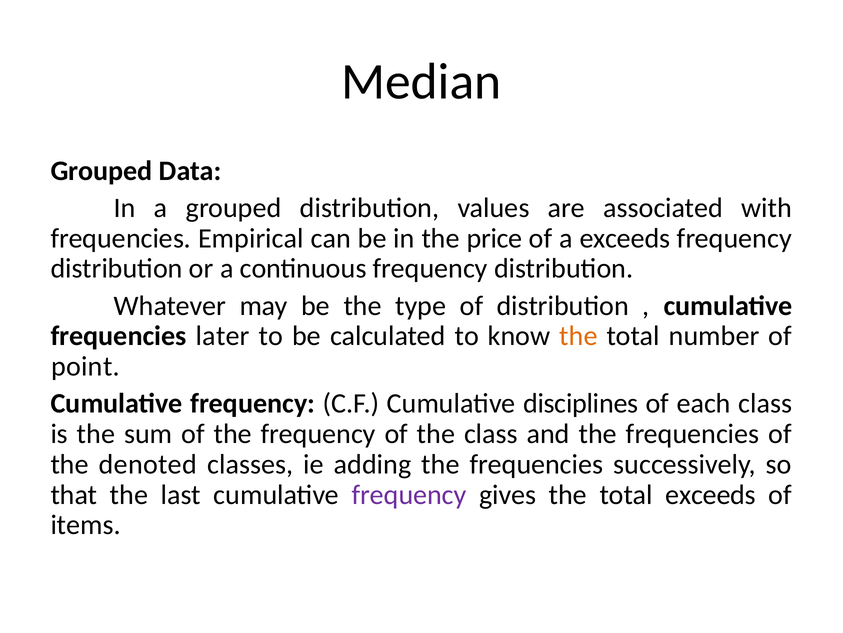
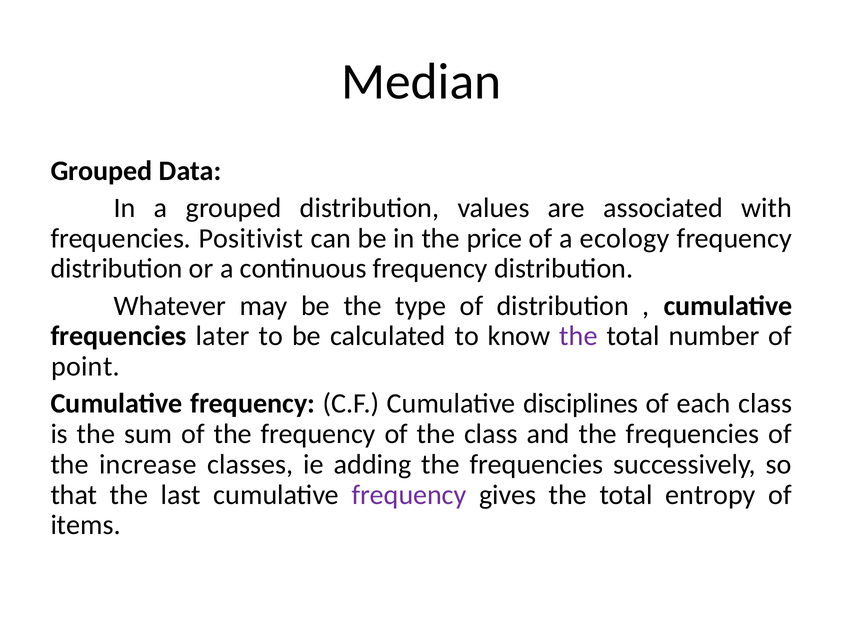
Empirical: Empirical -> Positivist
a exceeds: exceeds -> ecology
the at (579, 336) colour: orange -> purple
denoted: denoted -> increase
total exceeds: exceeds -> entropy
